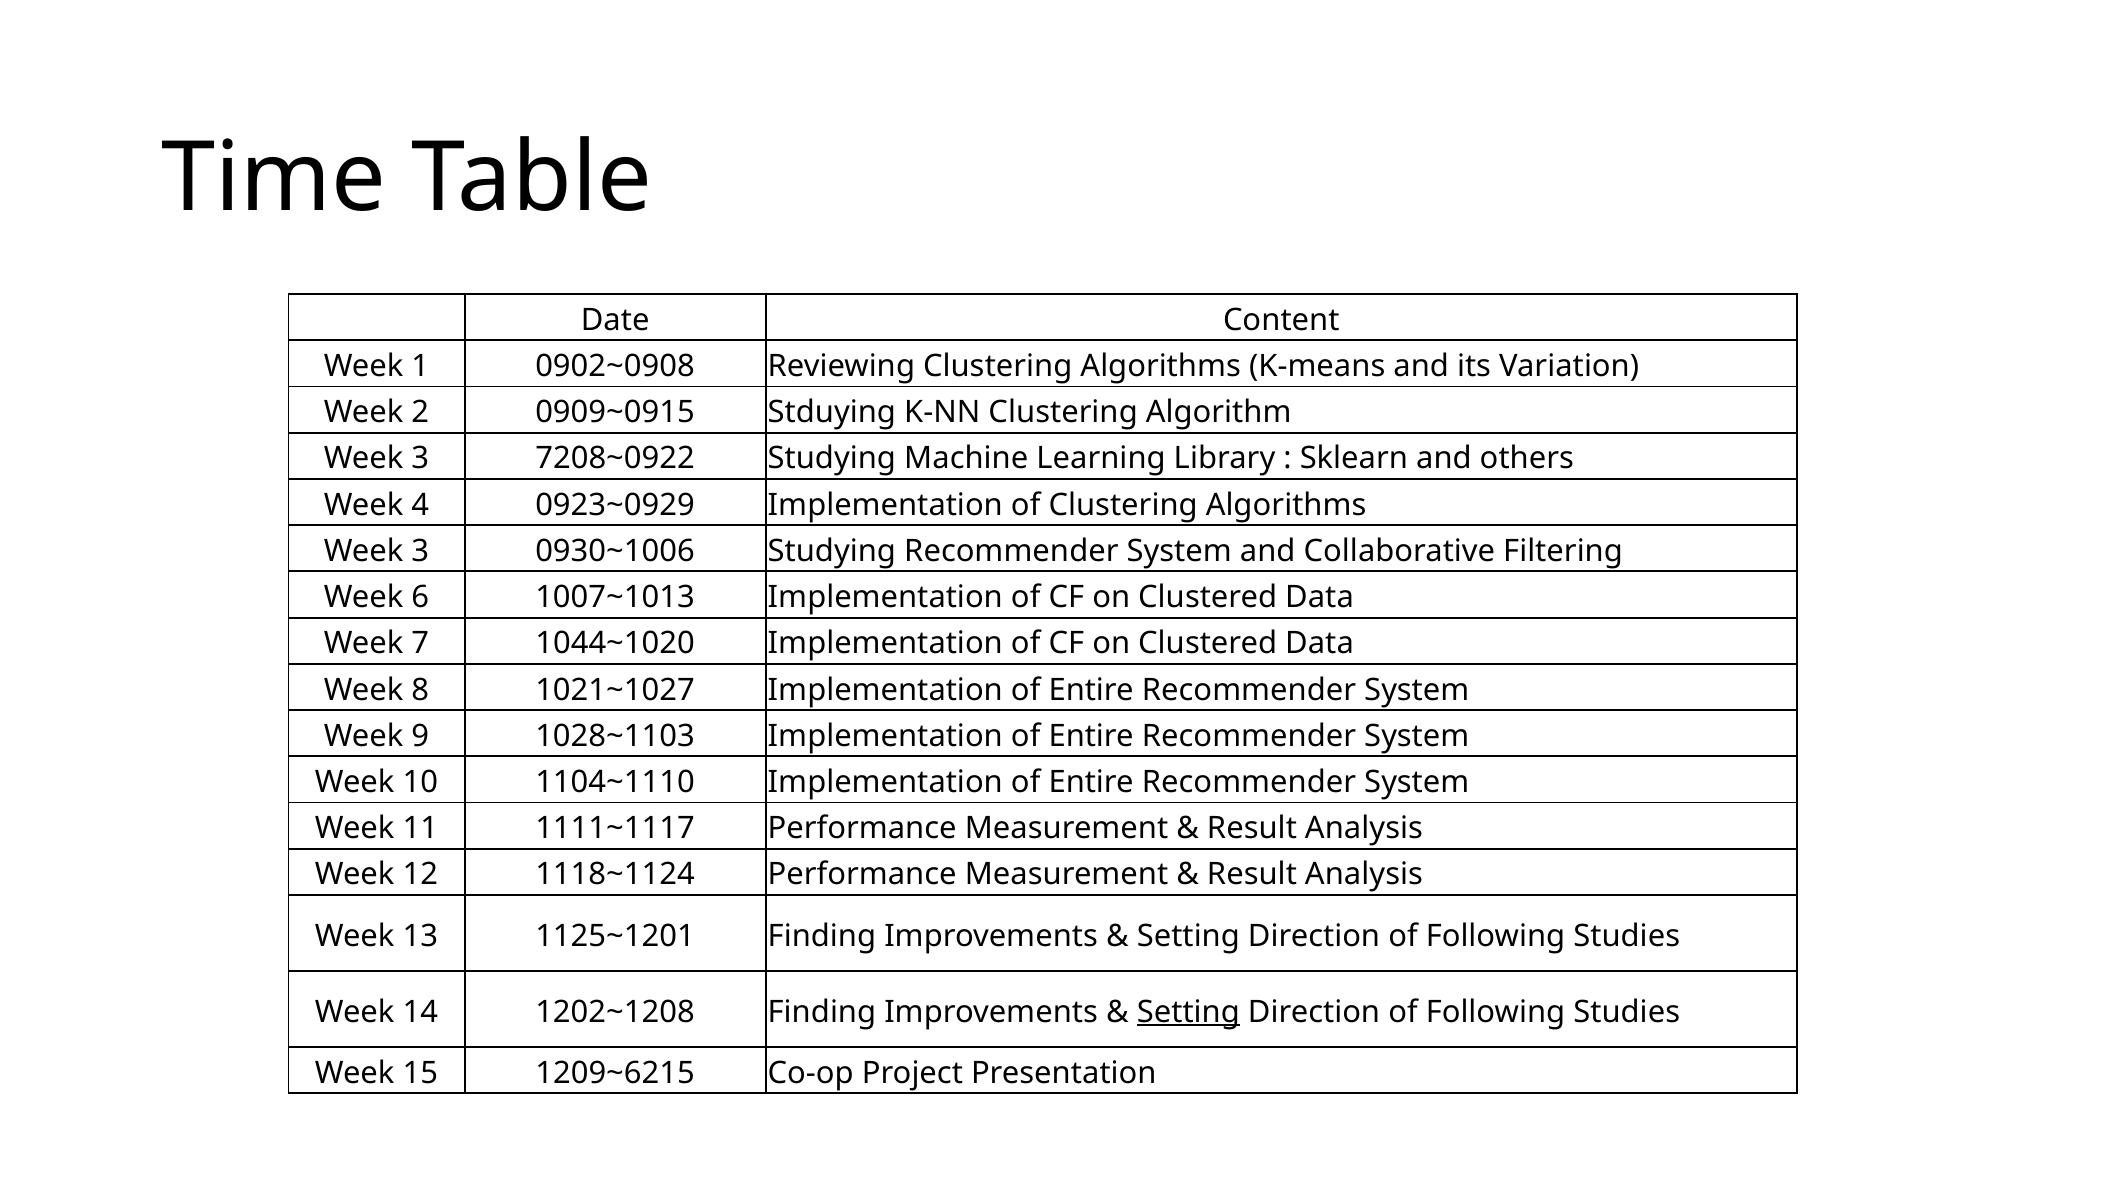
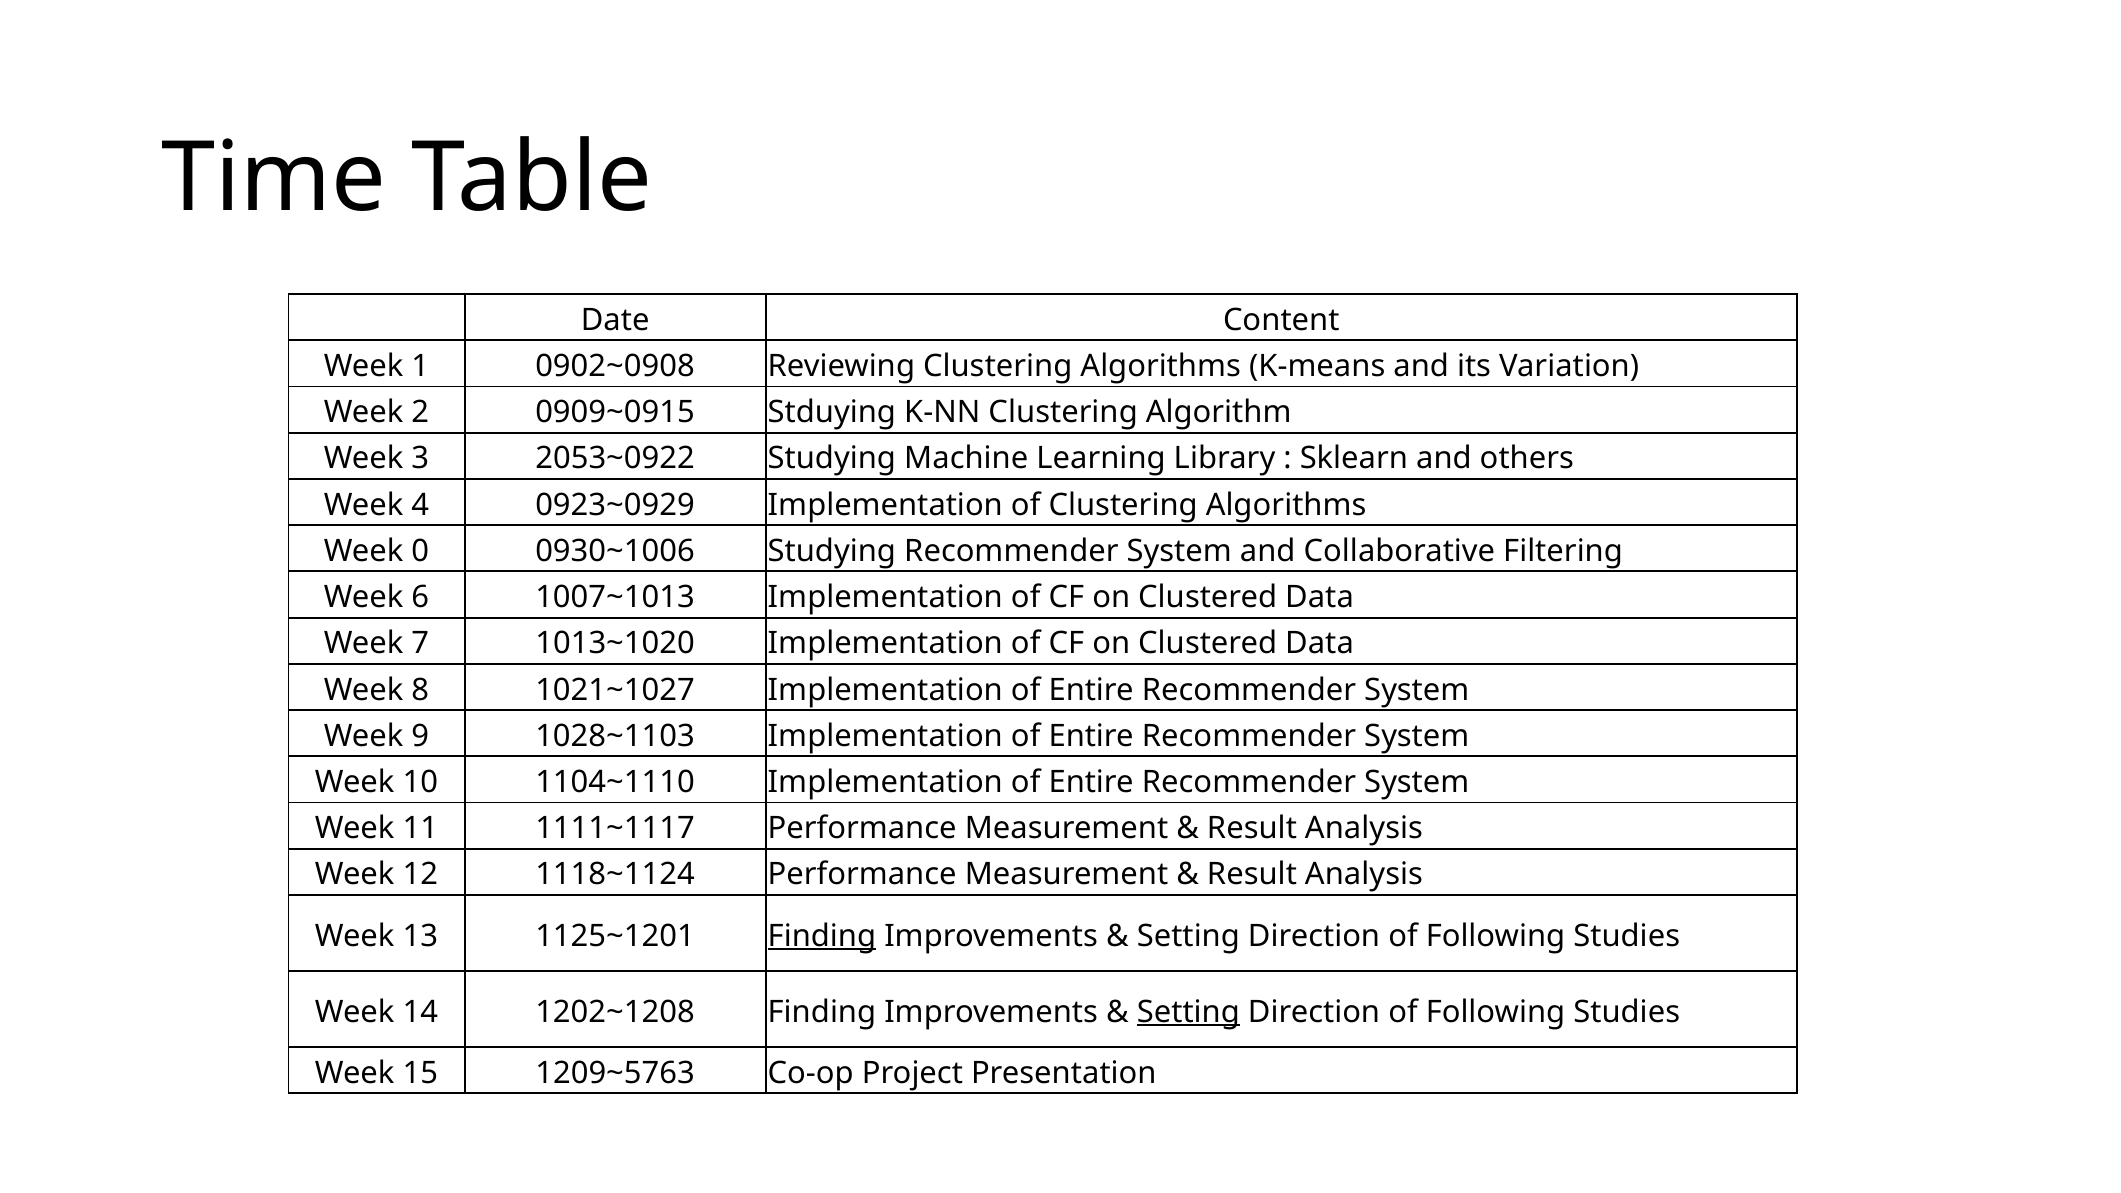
7208~0922: 7208~0922 -> 2053~0922
3 at (420, 551): 3 -> 0
1044~1020: 1044~1020 -> 1013~1020
Finding at (822, 936) underline: none -> present
1209~6215: 1209~6215 -> 1209~5763
